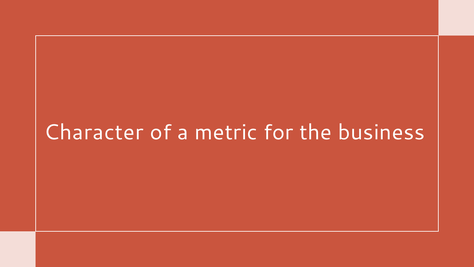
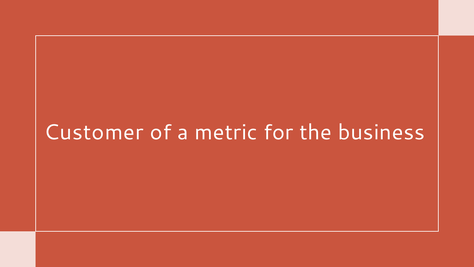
Character: Character -> Customer
